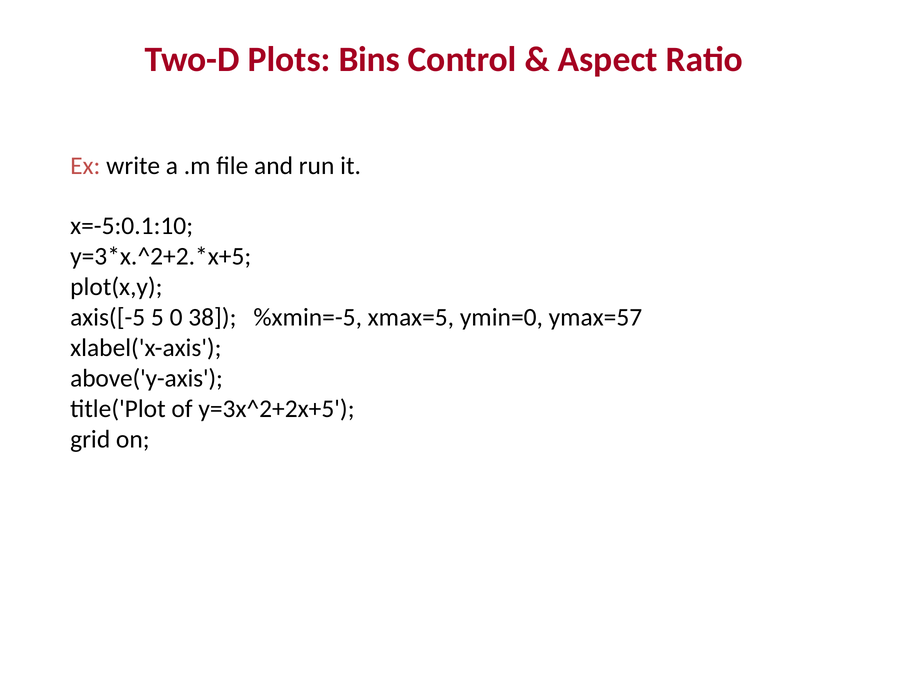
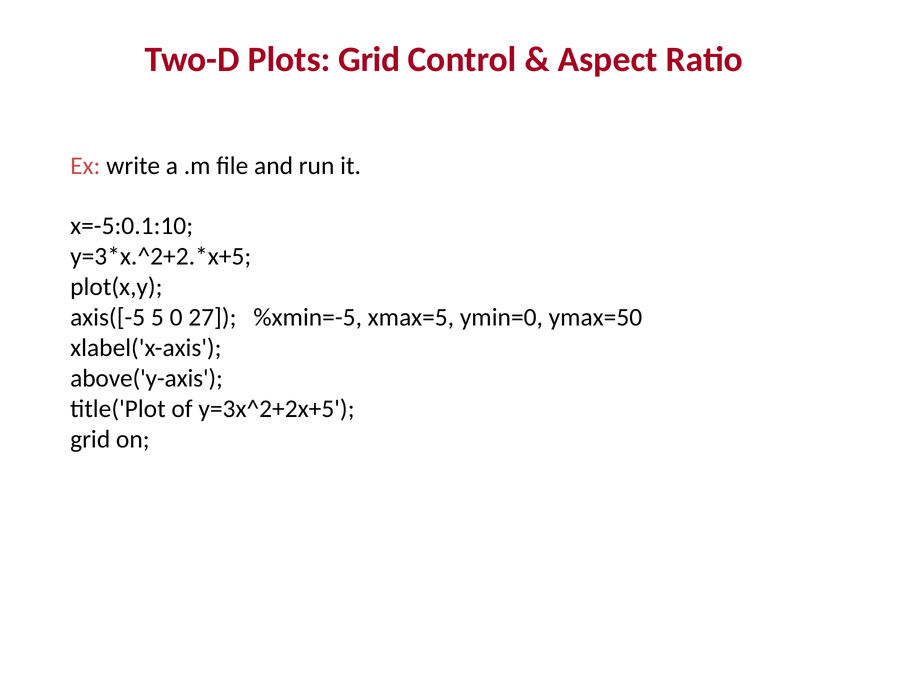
Plots Bins: Bins -> Grid
38: 38 -> 27
ymax=57: ymax=57 -> ymax=50
